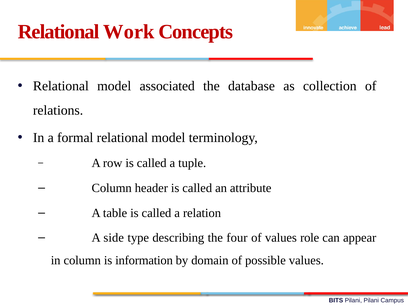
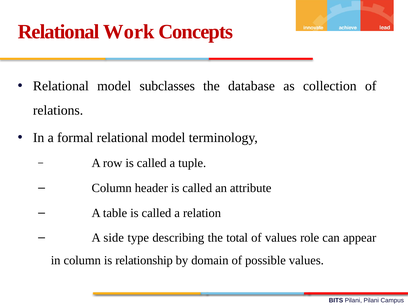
associated: associated -> subclasses
four: four -> total
information: information -> relationship
